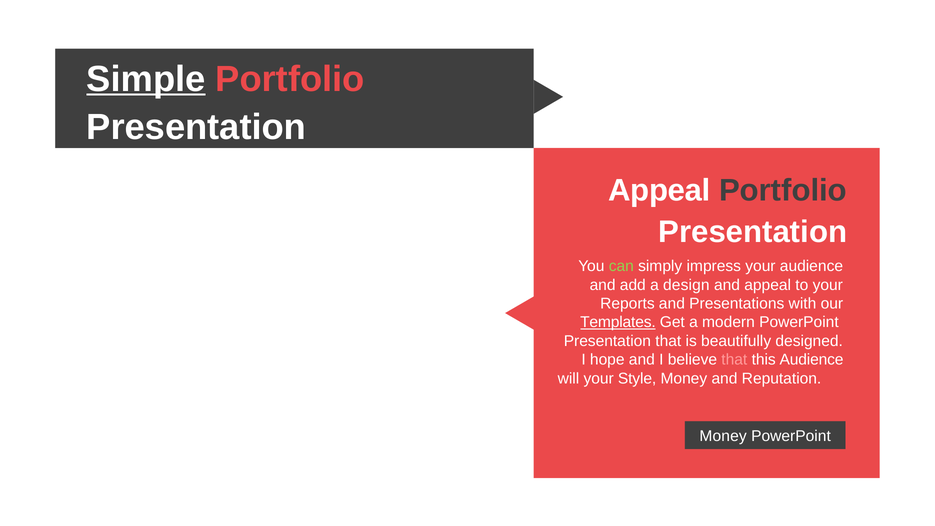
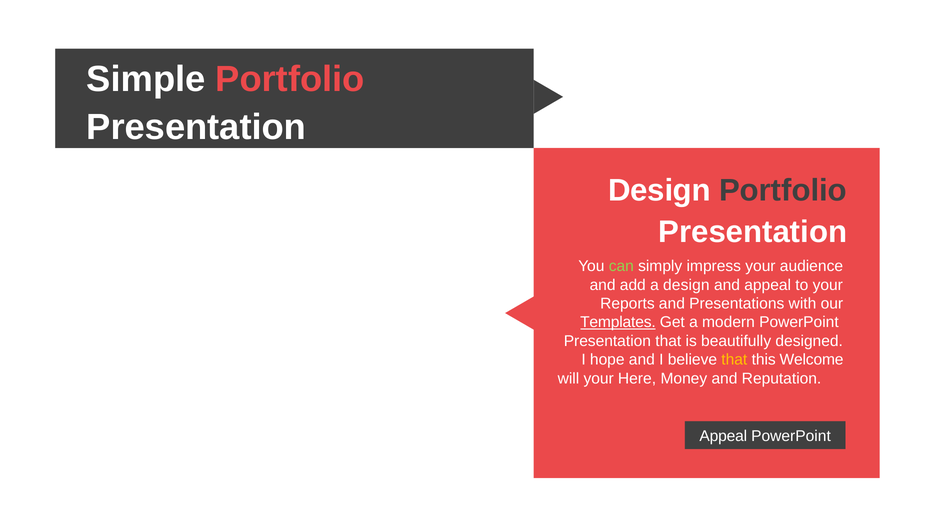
Simple underline: present -> none
Appeal at (659, 191): Appeal -> Design
that at (734, 360) colour: pink -> yellow
this Audience: Audience -> Welcome
Style: Style -> Here
Money at (723, 436): Money -> Appeal
